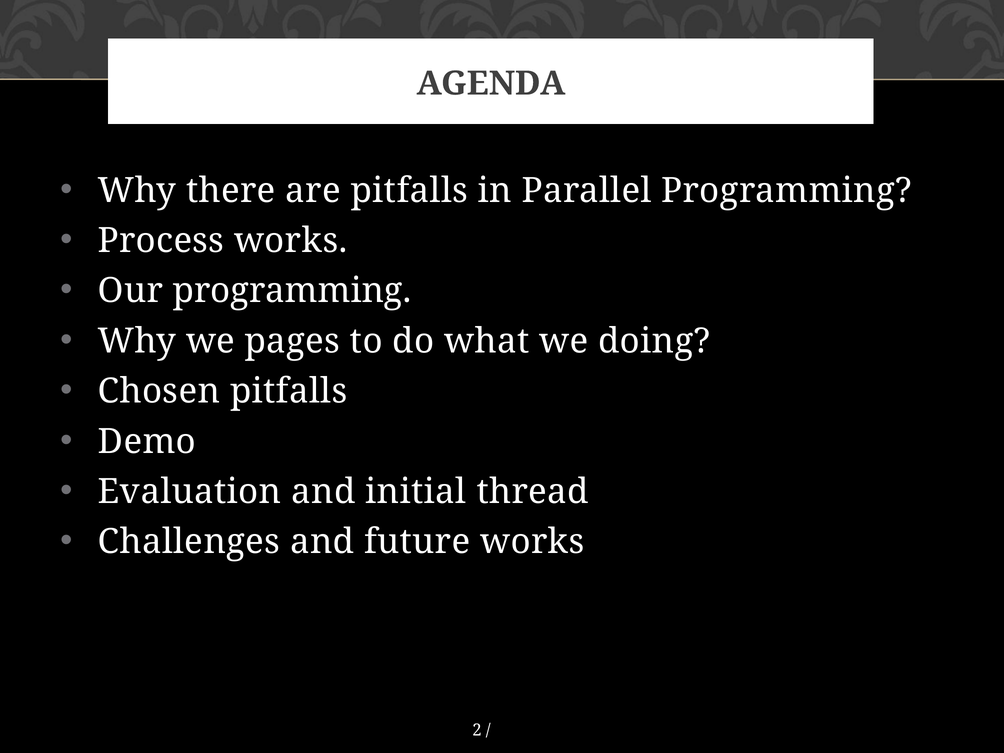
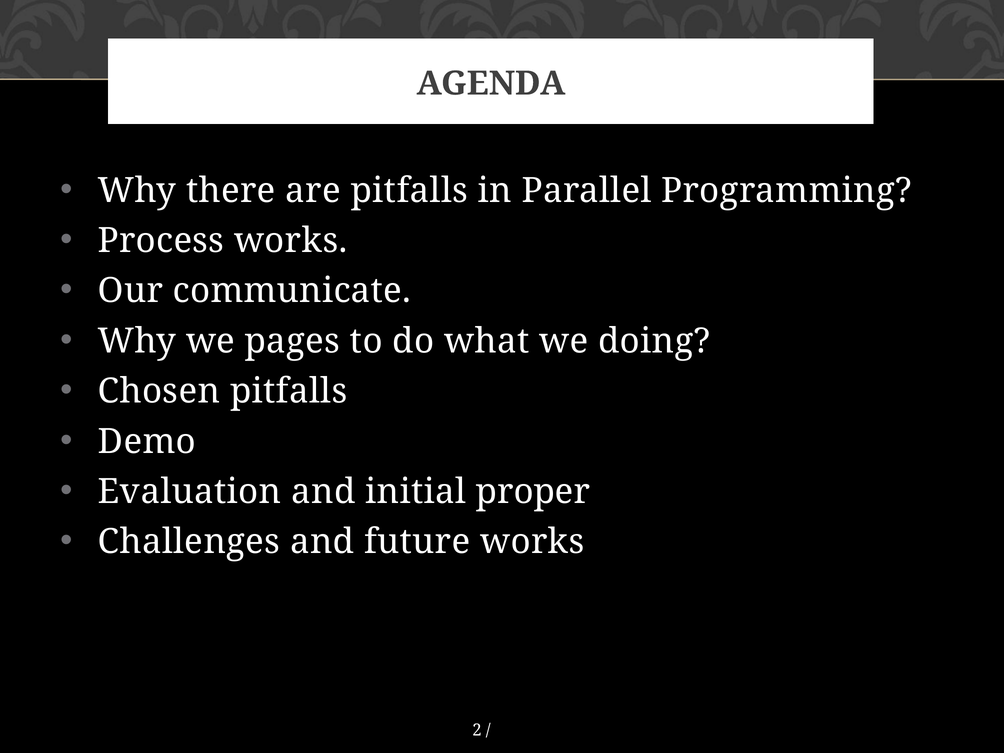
Our programming: programming -> communicate
thread: thread -> proper
